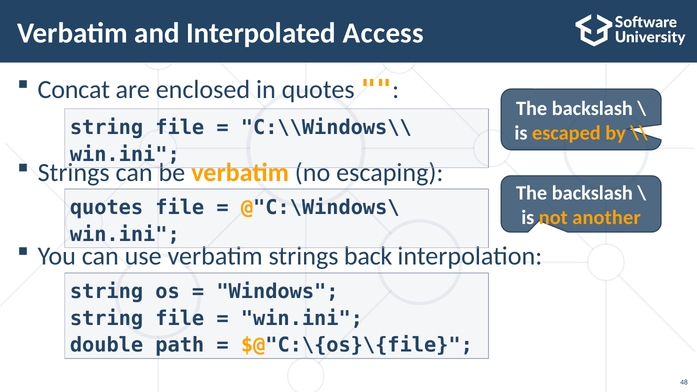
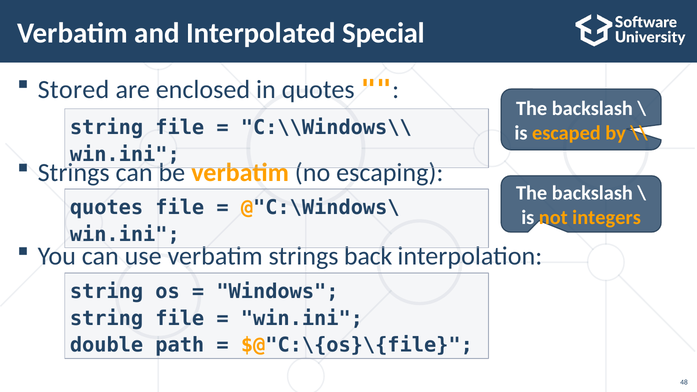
Access: Access -> Special
Concat: Concat -> Stored
another: another -> integers
